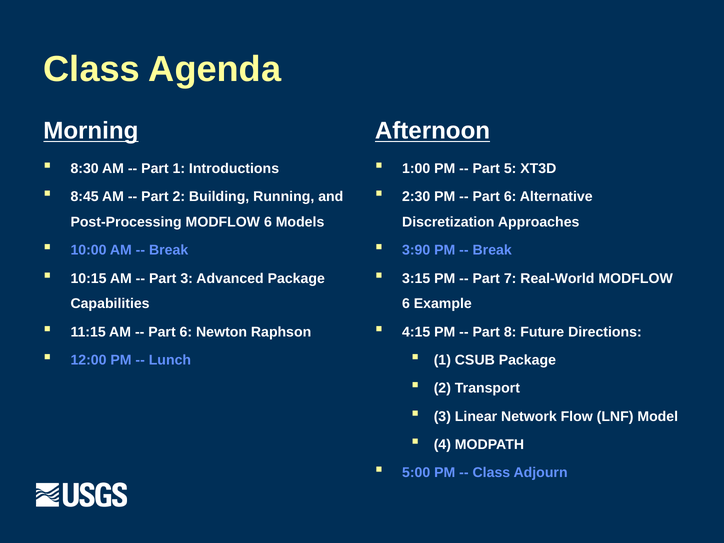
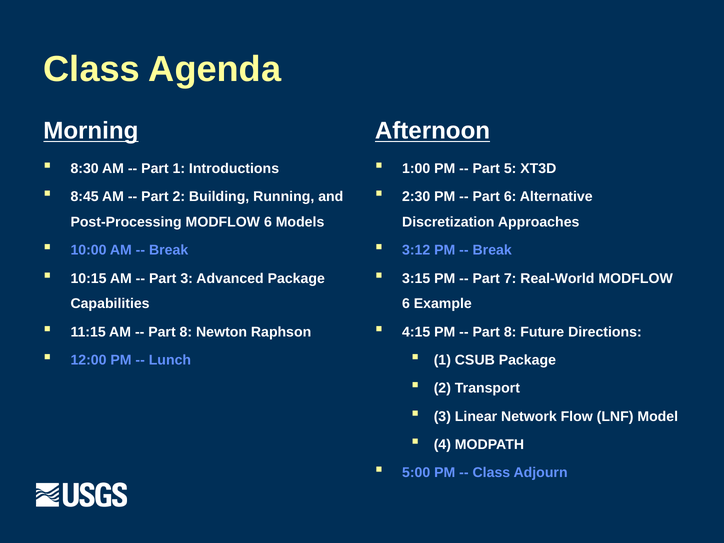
3:90: 3:90 -> 3:12
6 at (186, 332): 6 -> 8
